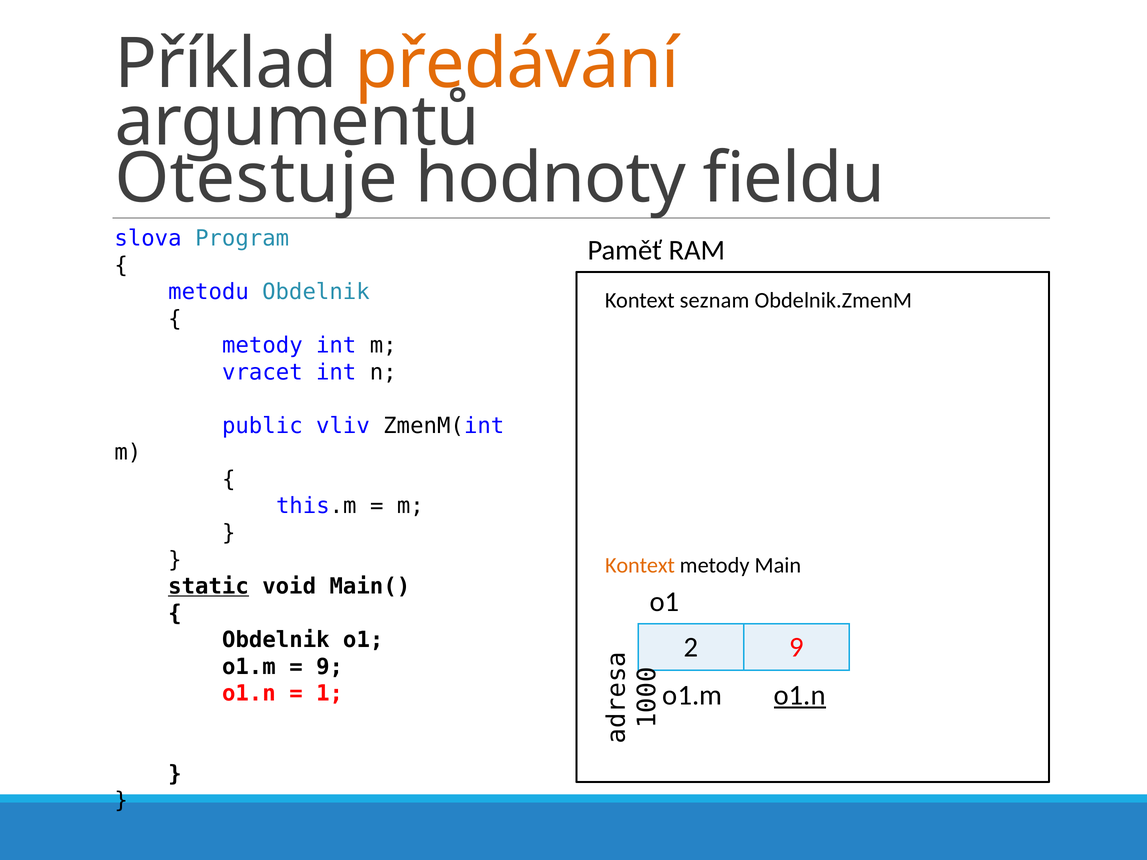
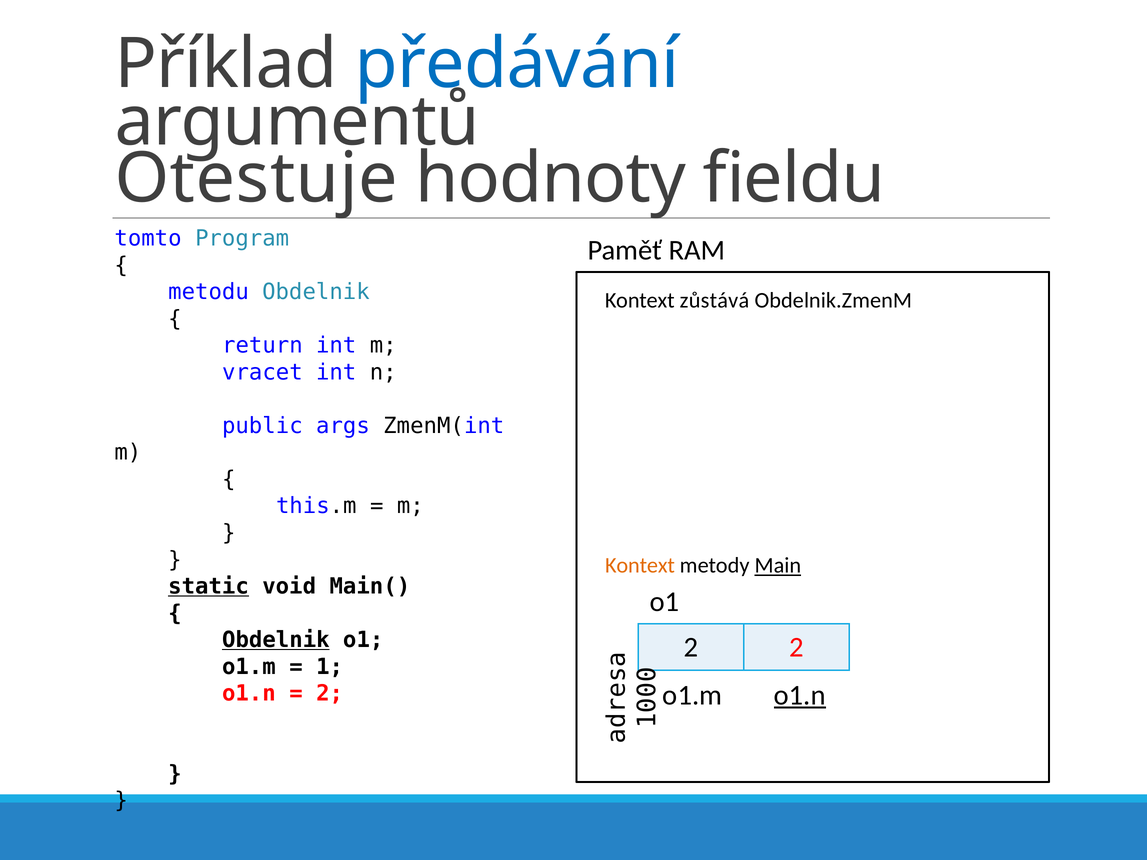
předávání colour: orange -> blue
slova: slova -> tomto
seznam: seznam -> zůstává
metody at (262, 346): metody -> return
vliv: vliv -> args
Main underline: none -> present
Obdelnik at (276, 640) underline: none -> present
2 9: 9 -> 2
9 at (330, 667): 9 -> 1
1 at (330, 694): 1 -> 2
